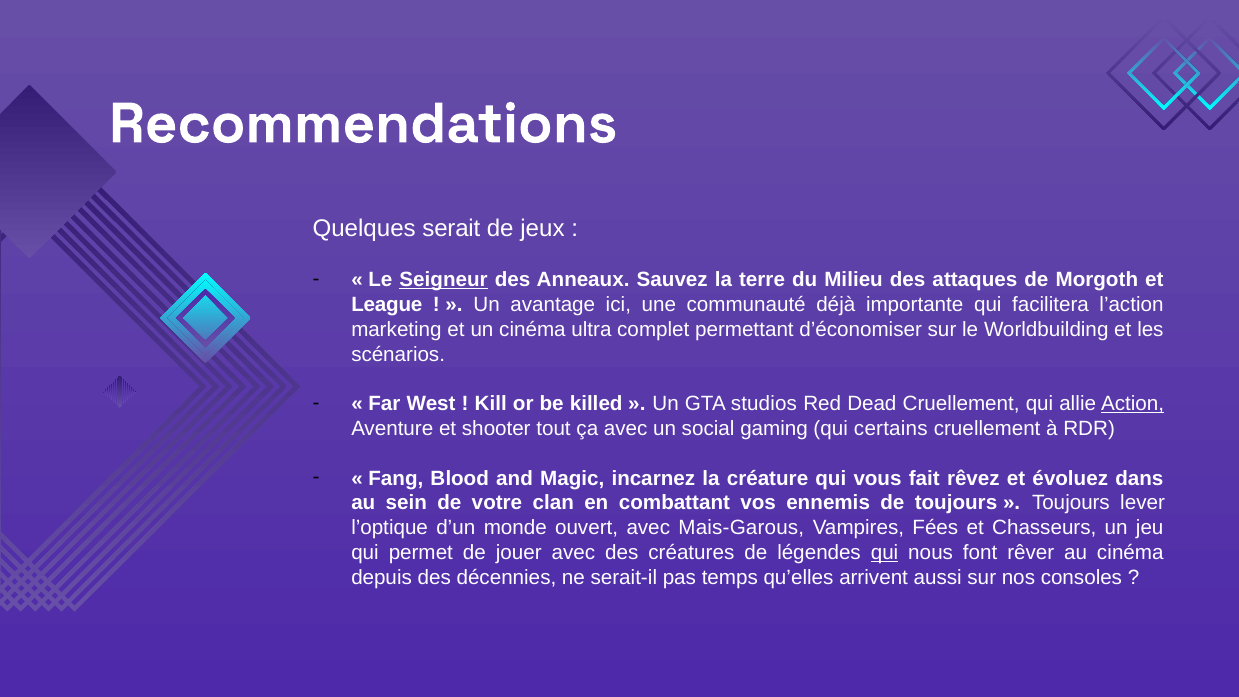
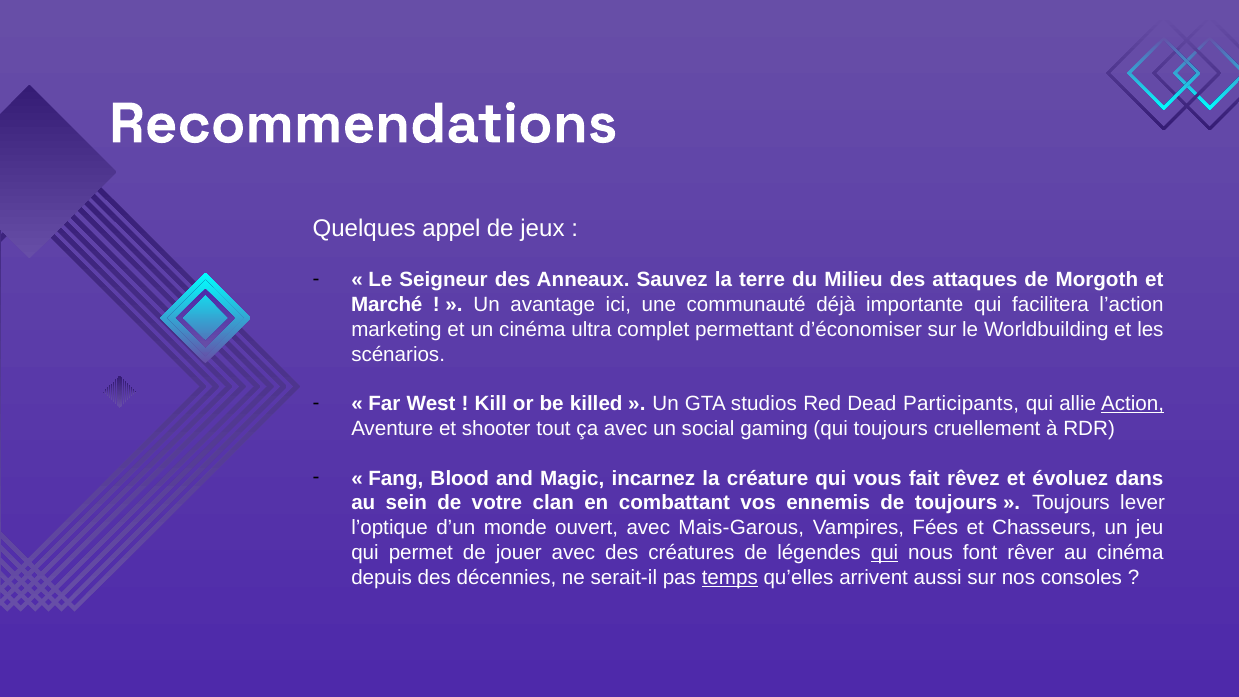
serait: serait -> appel
Seigneur underline: present -> none
League: League -> Marché
Dead Cruellement: Cruellement -> Participants
qui certains: certains -> toujours
temps underline: none -> present
